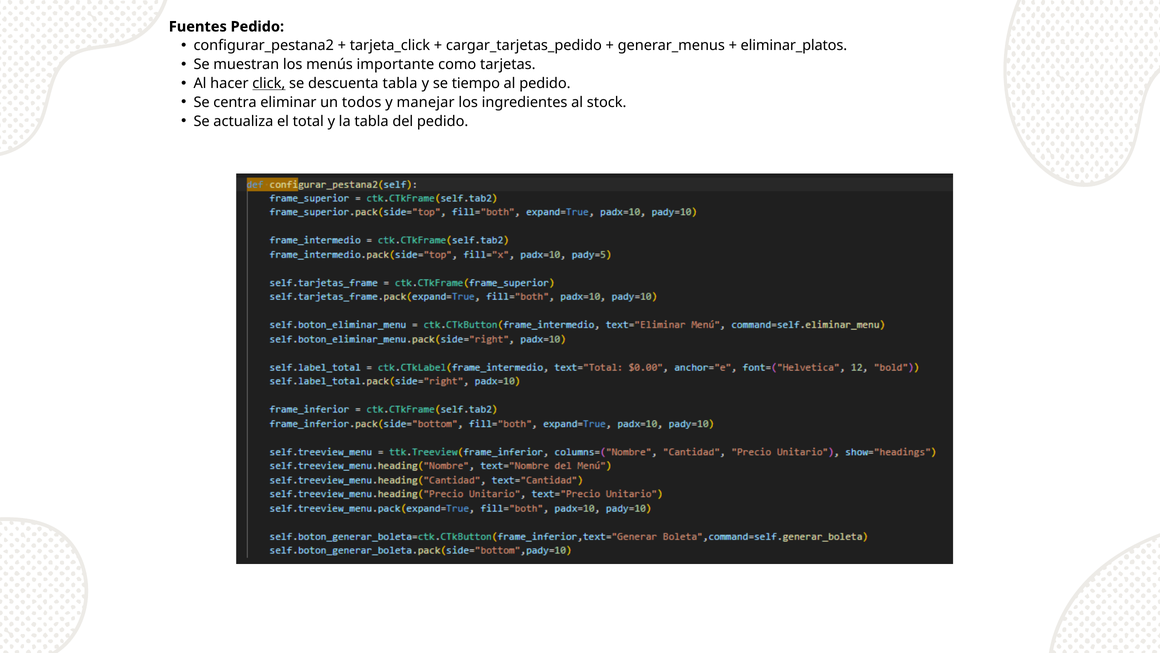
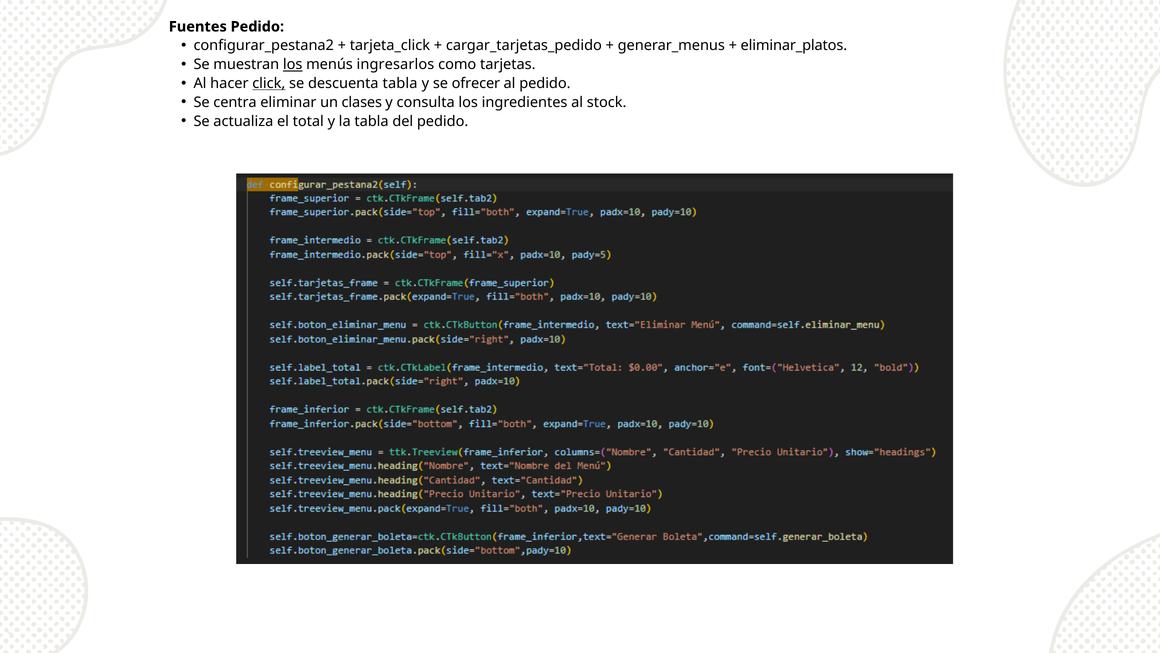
los at (293, 65) underline: none -> present
importante: importante -> ingresarlos
tiempo: tiempo -> ofrecer
todos: todos -> clases
manejar: manejar -> consulta
